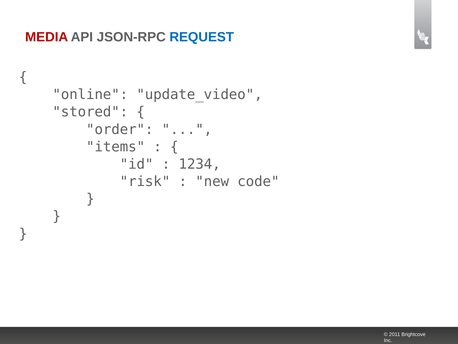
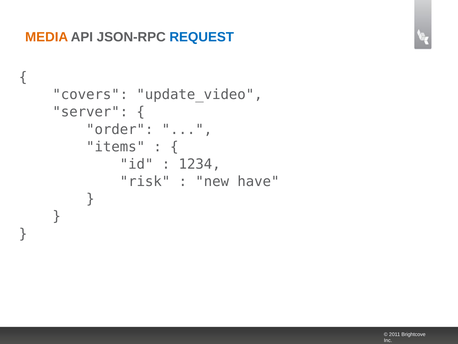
MEDIA colour: red -> orange
online: online -> covers
stored: stored -> server
code: code -> have
